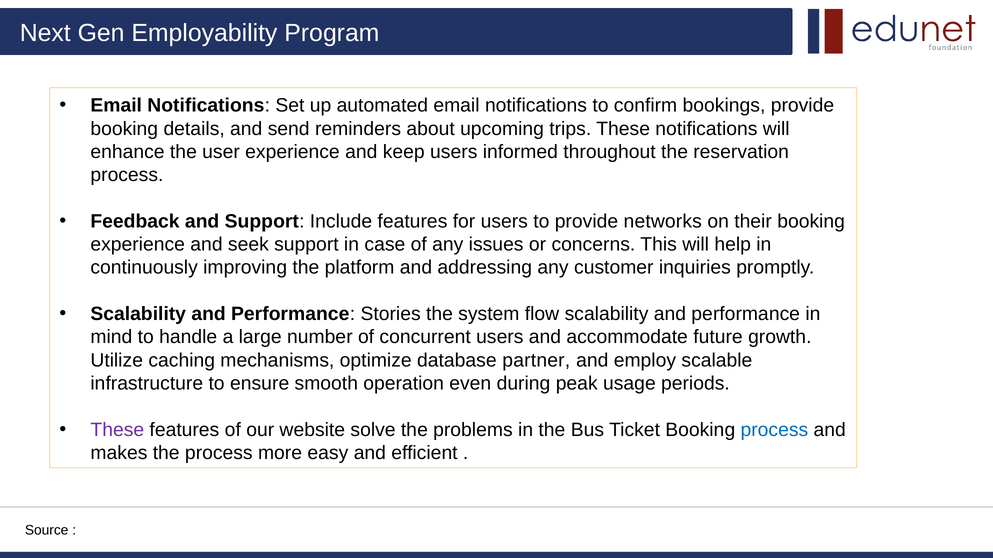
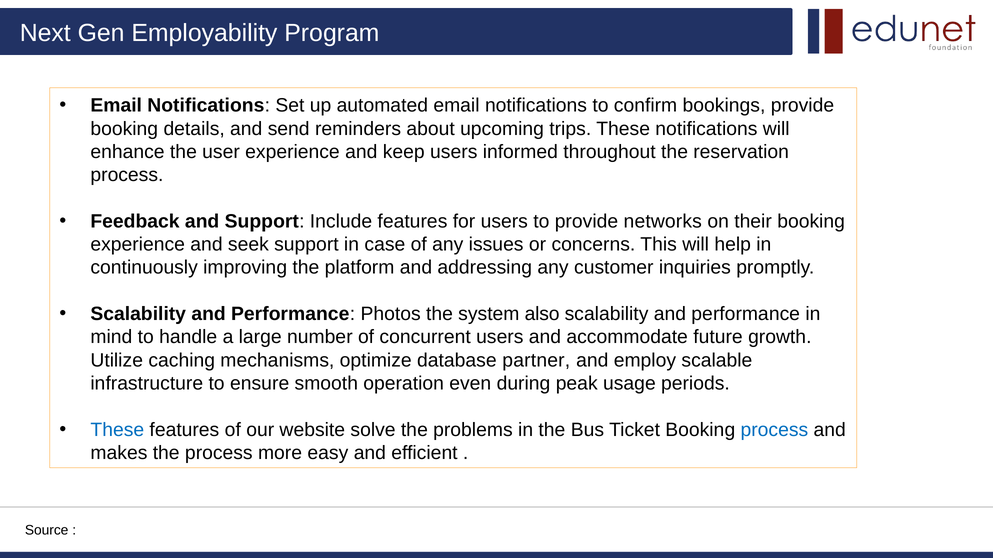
Stories: Stories -> Photos
flow: flow -> also
These at (117, 430) colour: purple -> blue
